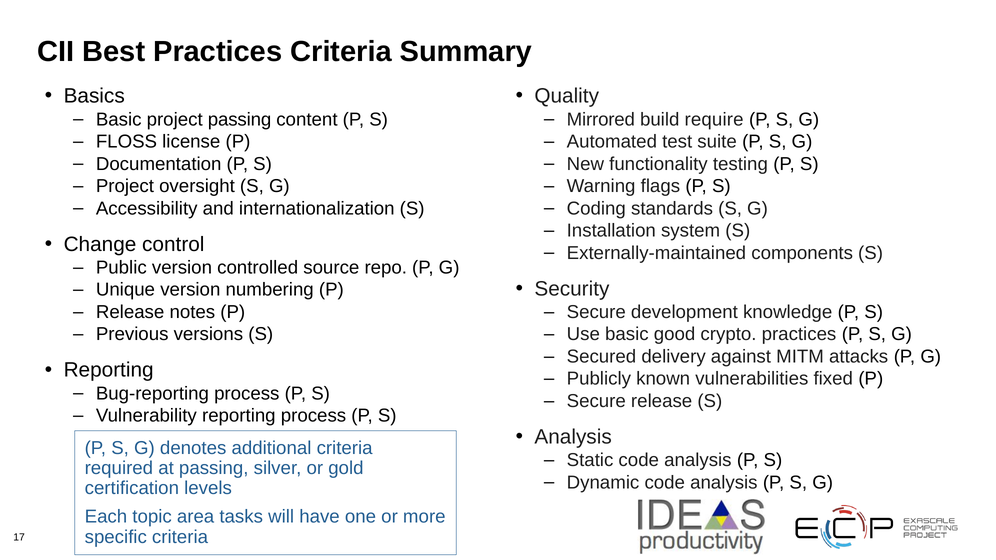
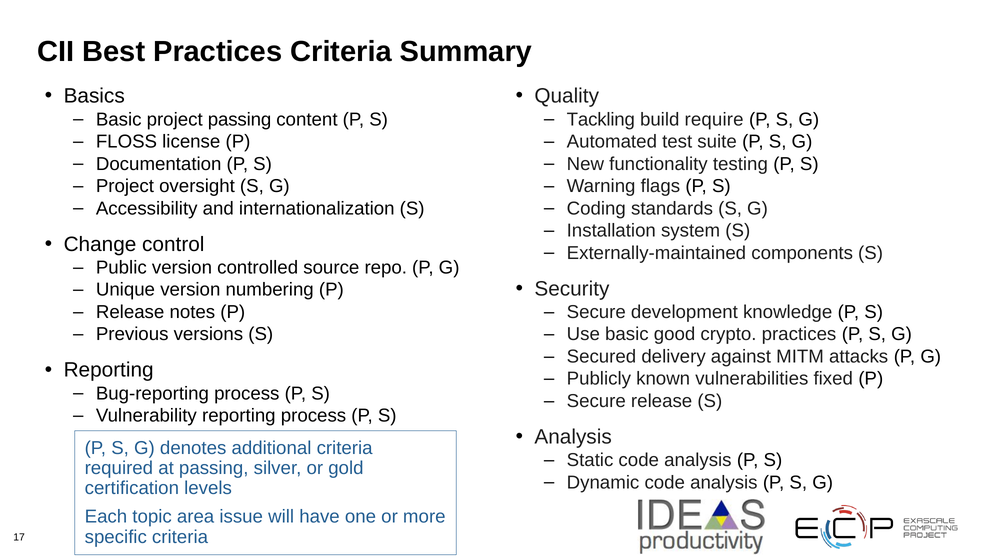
Mirrored: Mirrored -> Tackling
tasks: tasks -> issue
